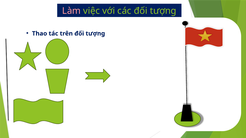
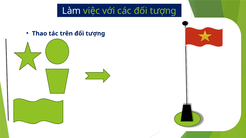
Làm colour: pink -> white
